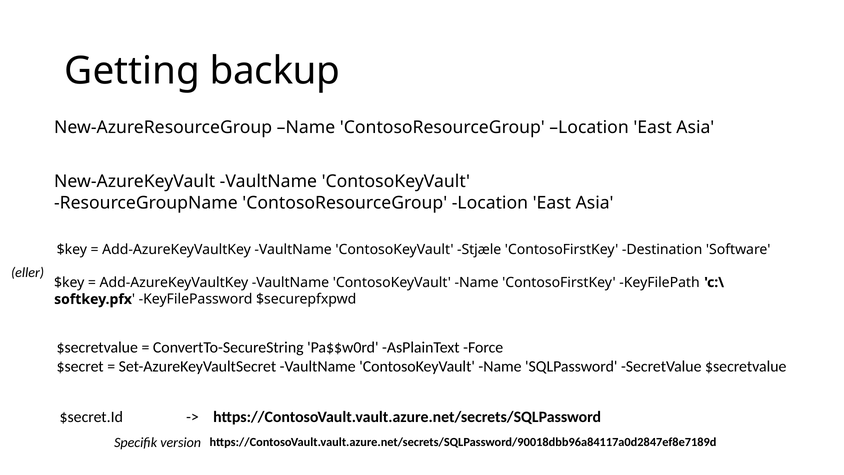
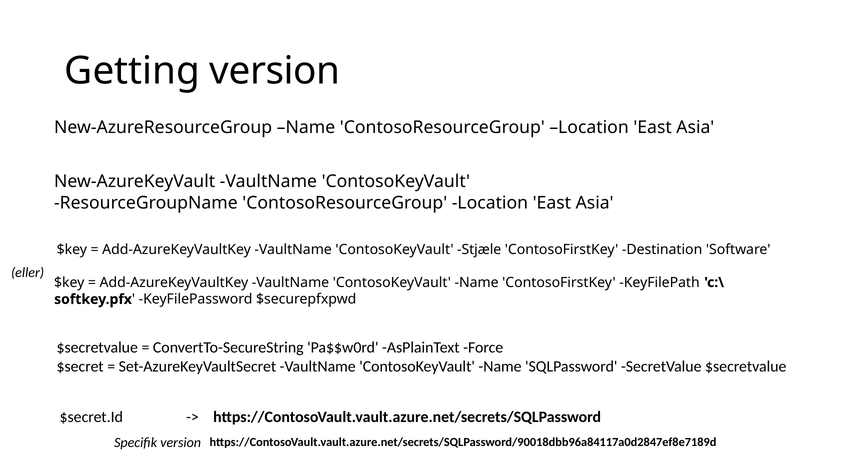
Getting backup: backup -> version
